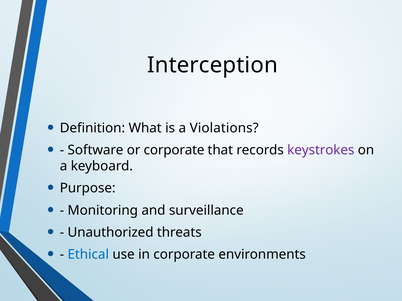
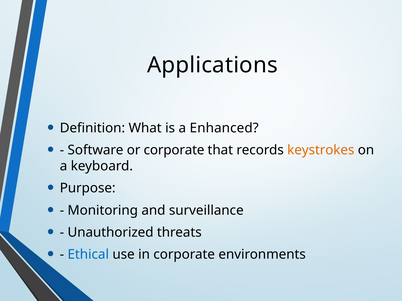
Interception: Interception -> Applications
Violations: Violations -> Enhanced
keystrokes colour: purple -> orange
